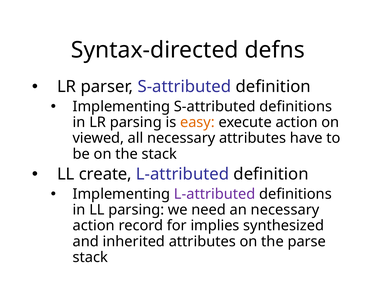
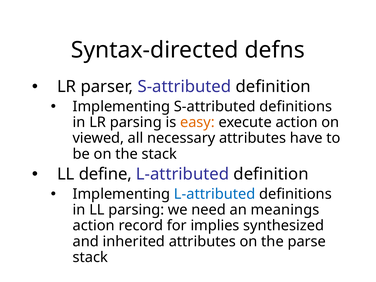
create: create -> define
L-attributed at (215, 194) colour: purple -> blue
an necessary: necessary -> meanings
